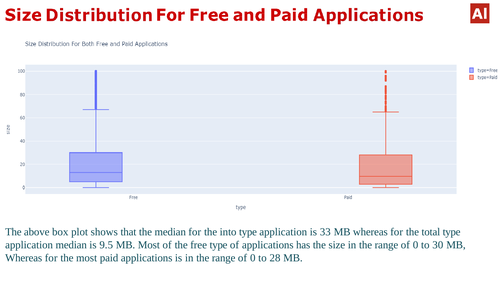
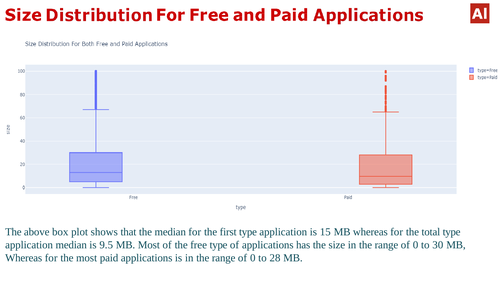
into: into -> first
33: 33 -> 15
